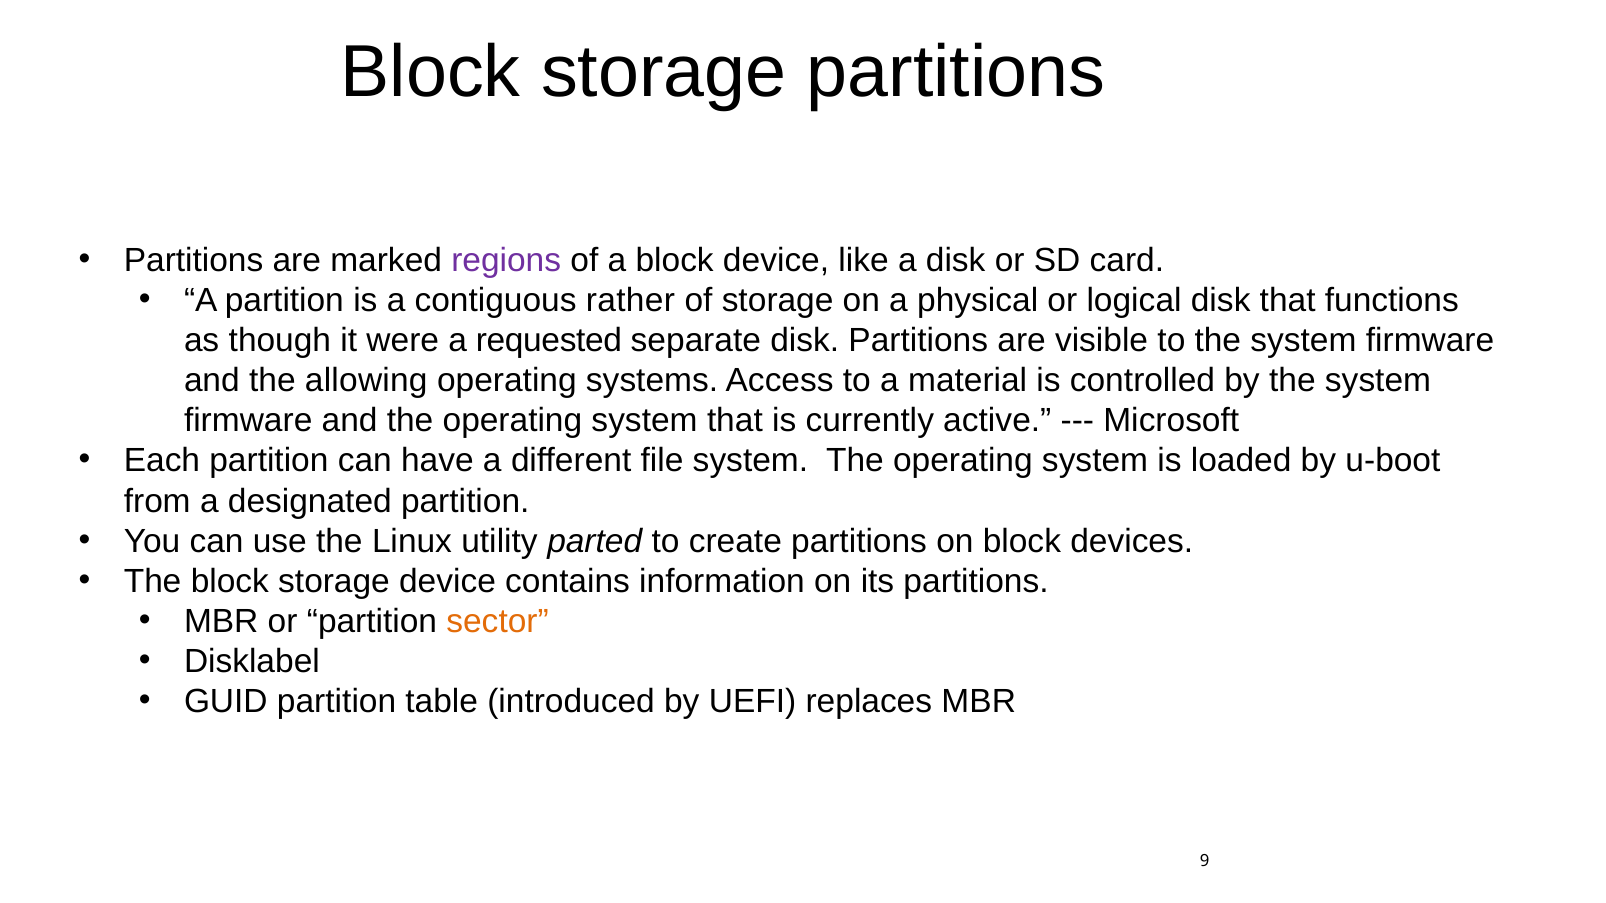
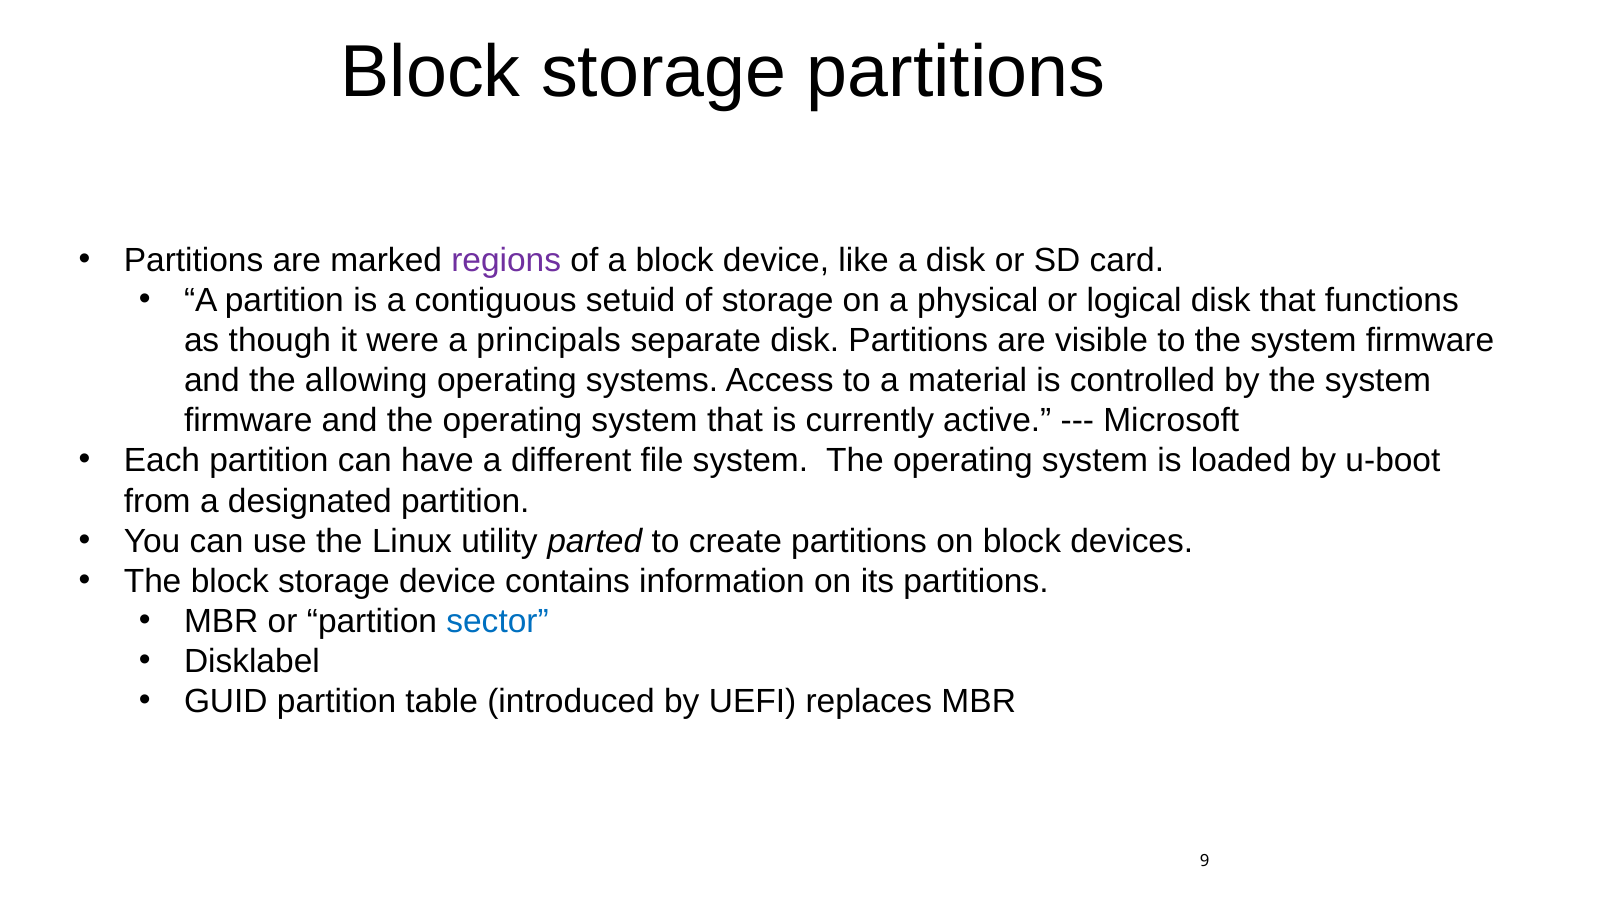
rather: rather -> setuid
requested: requested -> principals
sector colour: orange -> blue
